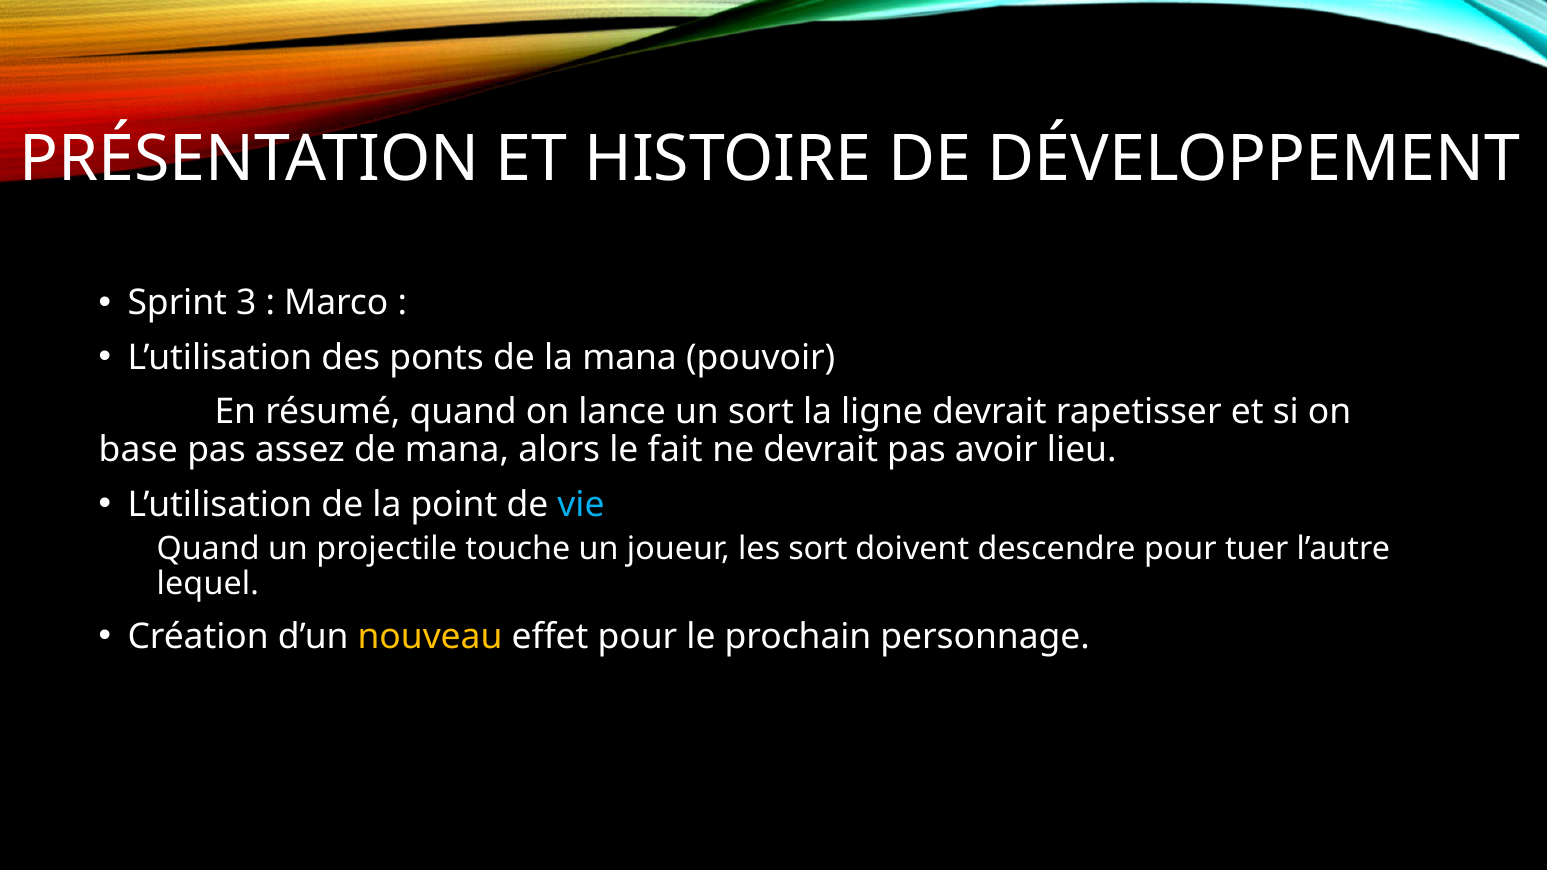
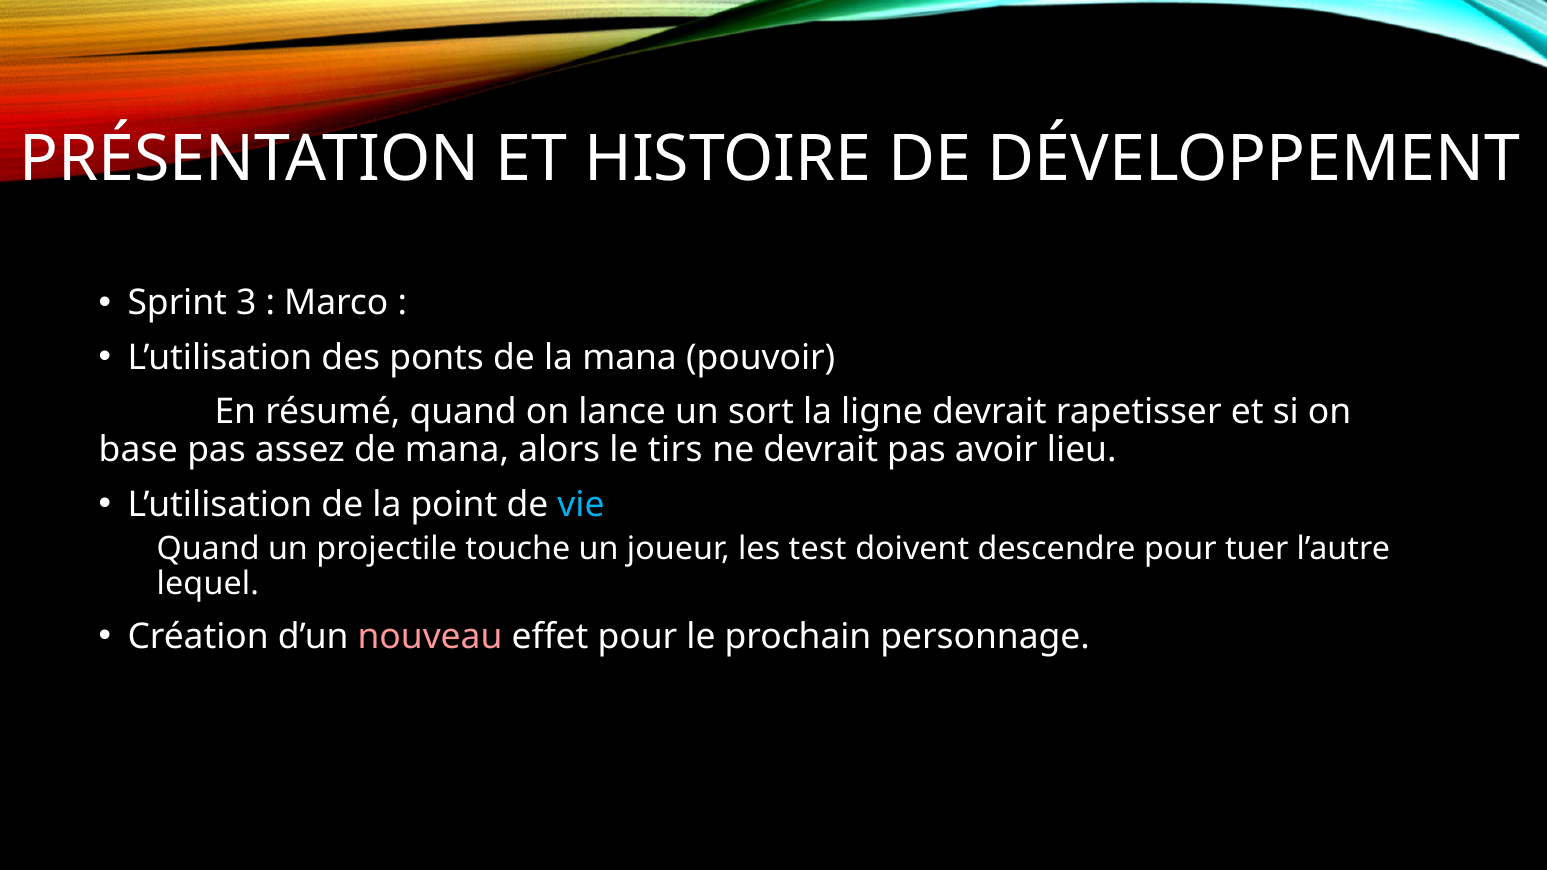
fait: fait -> tirs
les sort: sort -> test
nouveau colour: yellow -> pink
